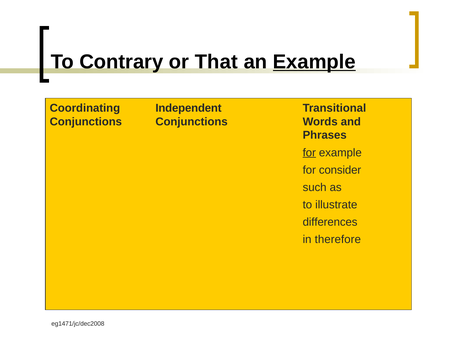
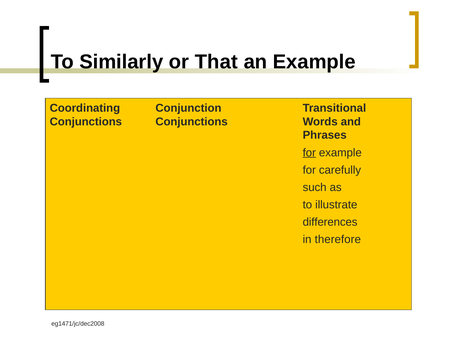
Contrary: Contrary -> Similarly
Example at (314, 62) underline: present -> none
Independent: Independent -> Conjunction
consider: consider -> carefully
